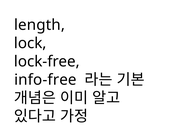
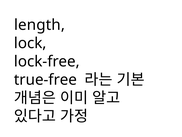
info-free: info-free -> true-free
